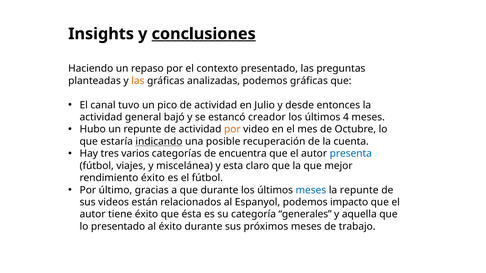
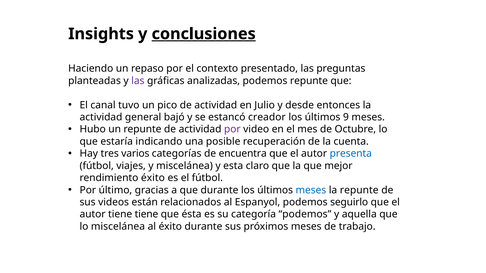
las at (138, 81) colour: orange -> purple
podemos gráficas: gráficas -> repunte
4: 4 -> 9
por at (232, 129) colour: orange -> purple
indicando underline: present -> none
impacto: impacto -> seguirlo
tiene éxito: éxito -> tiene
categoría generales: generales -> podemos
lo presentado: presentado -> miscelánea
